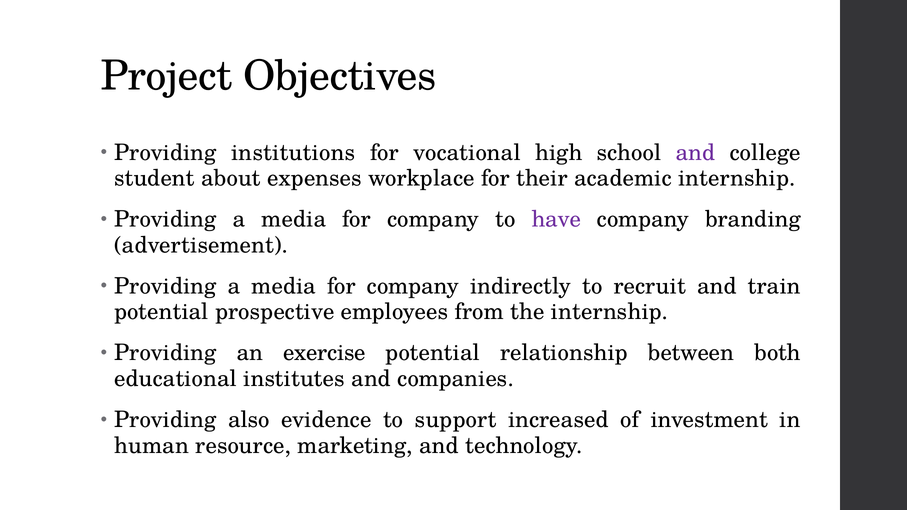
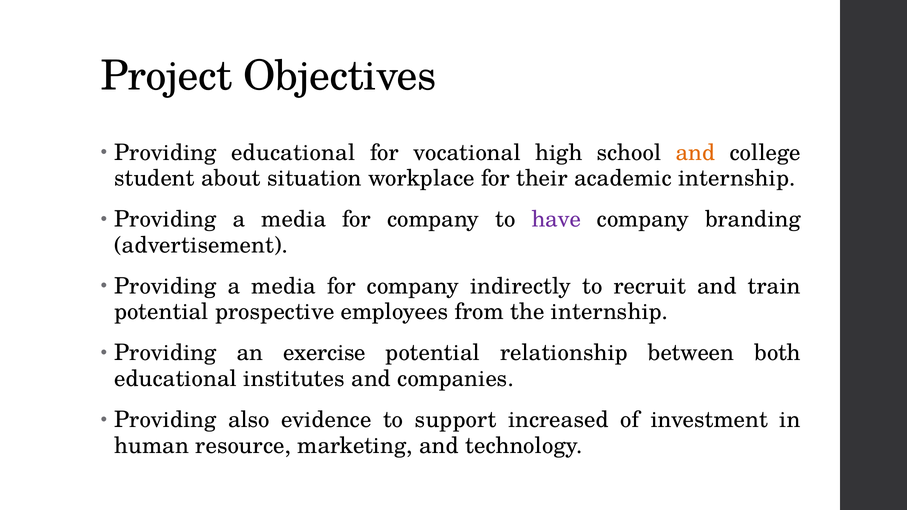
Providing institutions: institutions -> educational
and at (695, 153) colour: purple -> orange
expenses: expenses -> situation
